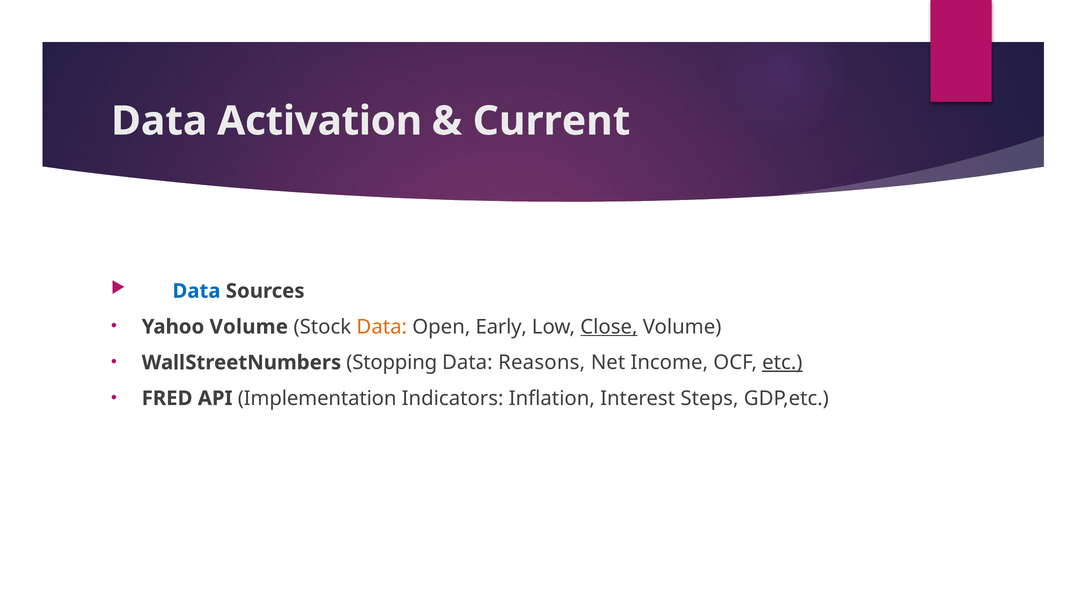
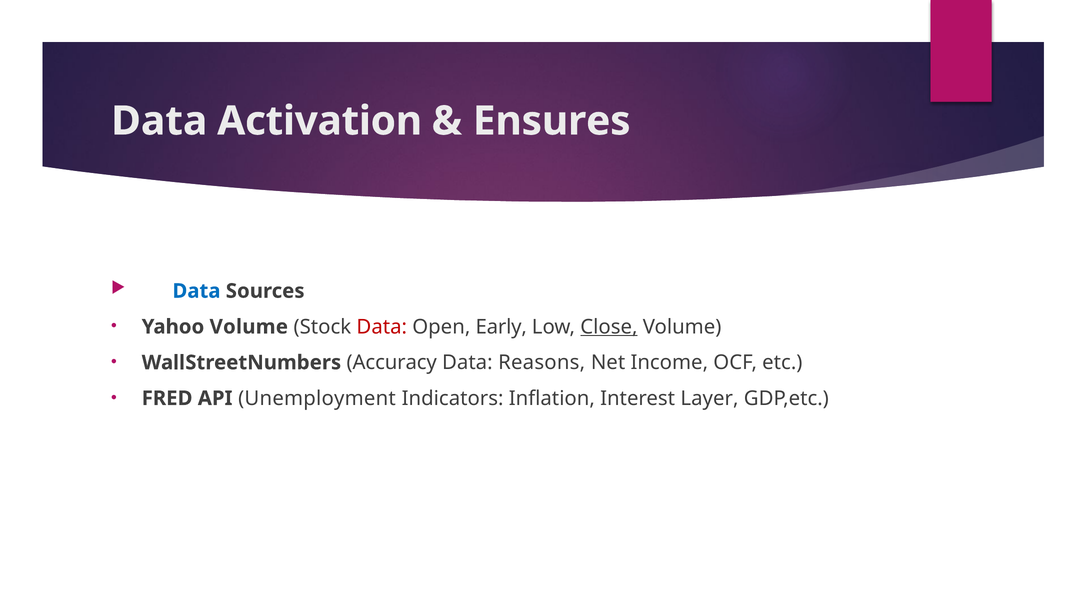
Current: Current -> Ensures
Data at (382, 327) colour: orange -> red
Stopping: Stopping -> Accuracy
etc underline: present -> none
Implementation: Implementation -> Unemployment
Steps: Steps -> Layer
